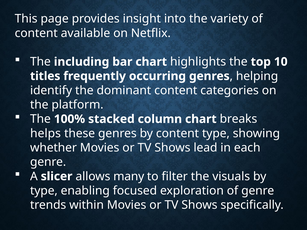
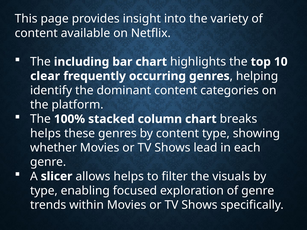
titles: titles -> clear
allows many: many -> helps
